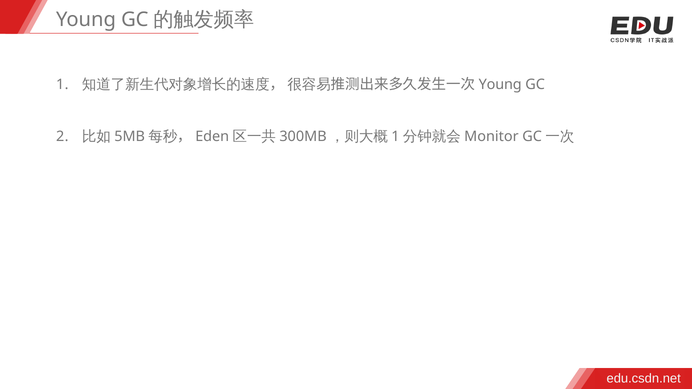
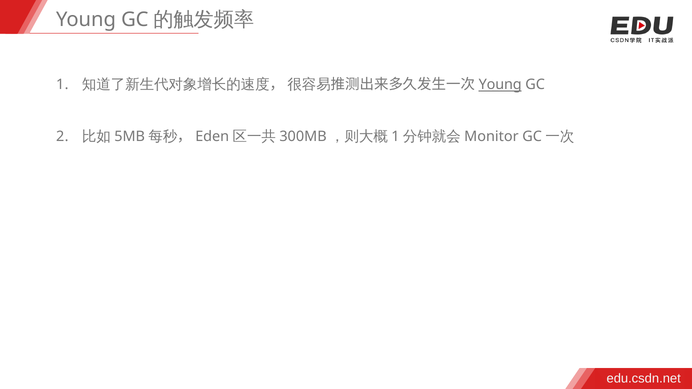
Young at (500, 85) underline: none -> present
